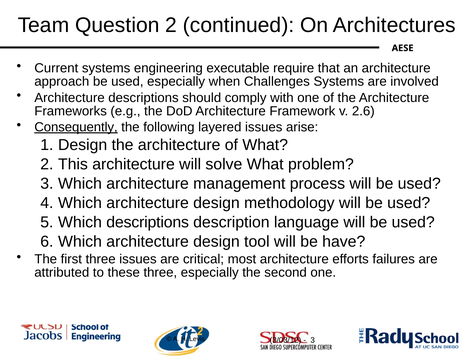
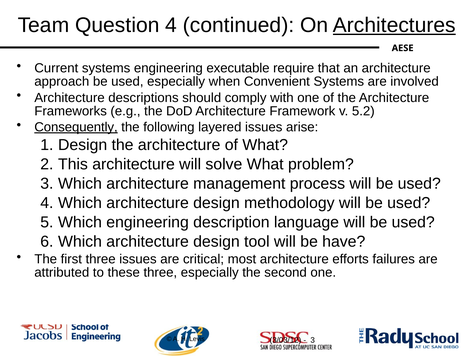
Question 2: 2 -> 4
Architectures underline: none -> present
Challenges: Challenges -> Convenient
2.6: 2.6 -> 5.2
Which descriptions: descriptions -> engineering
